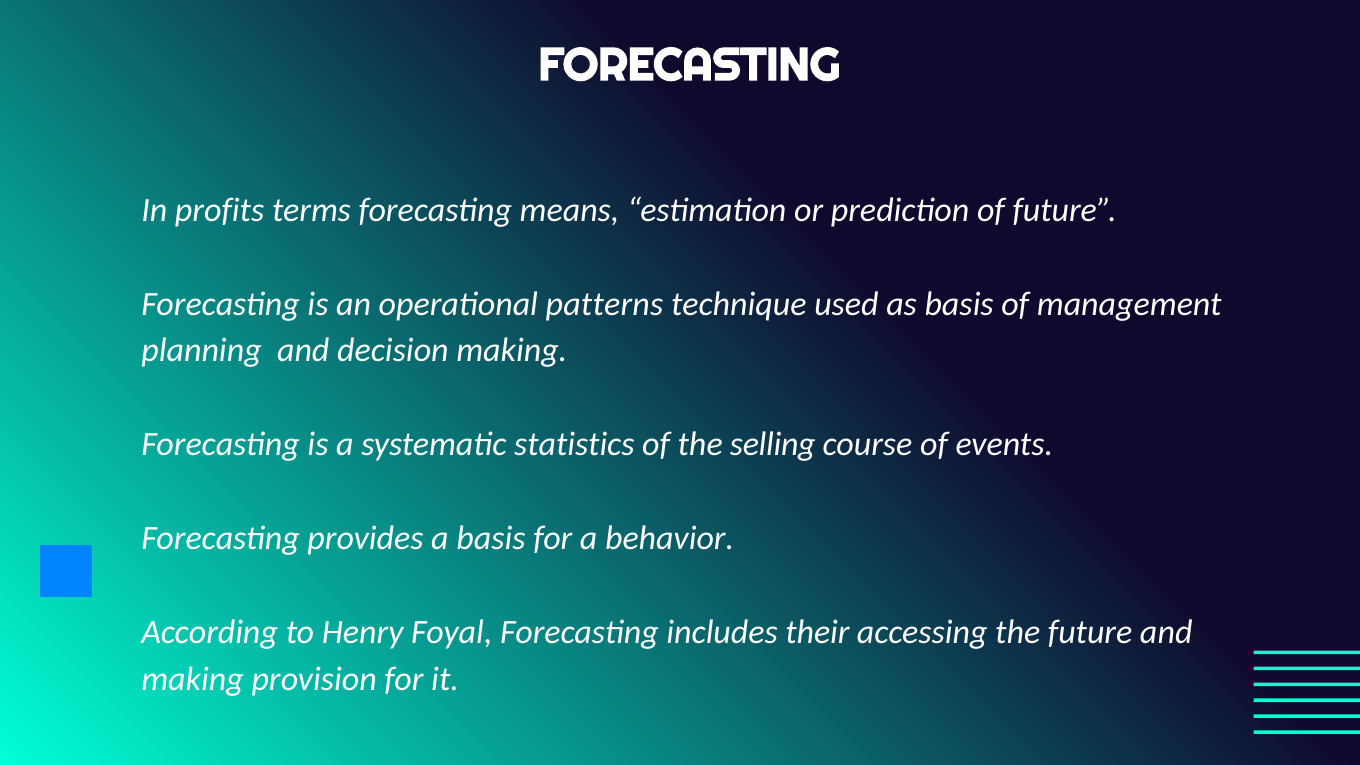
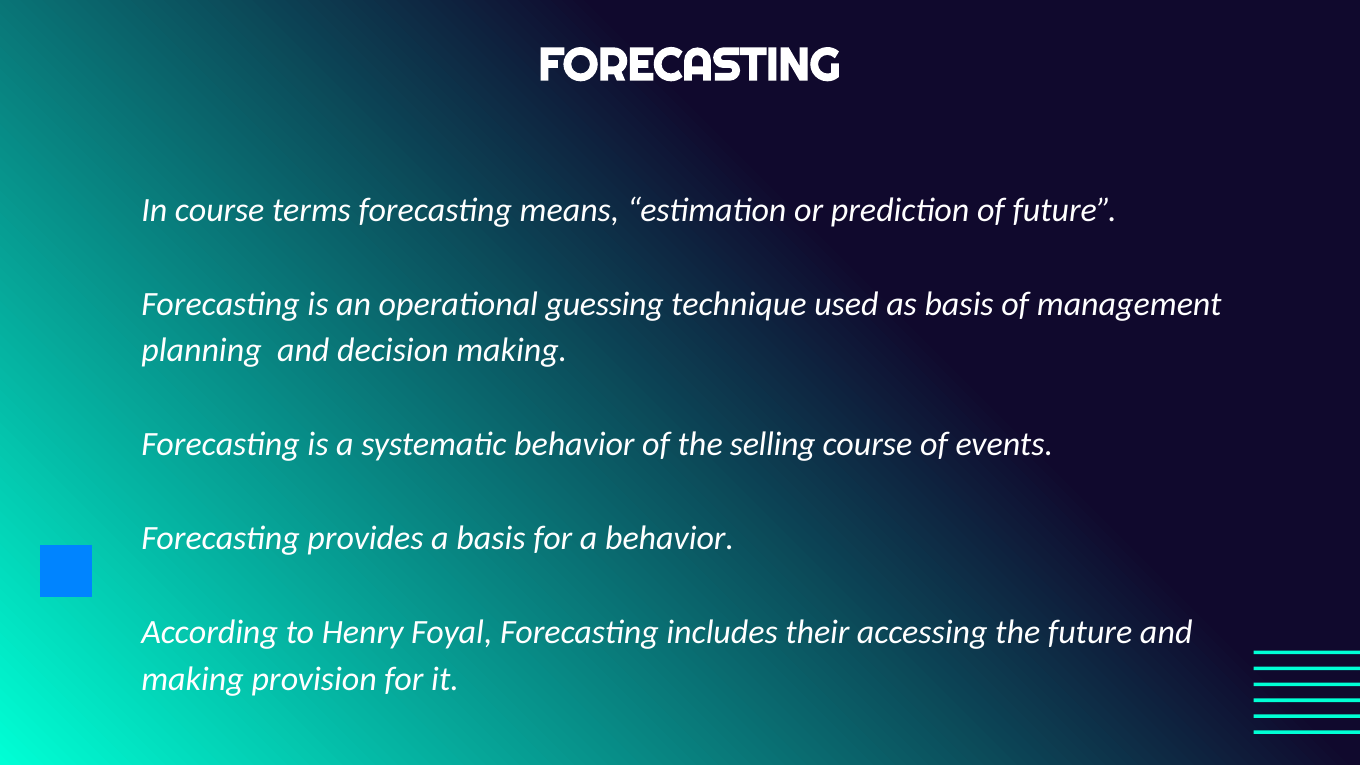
In profits: profits -> course
patterns: patterns -> guessing
systematic statistics: statistics -> behavior
